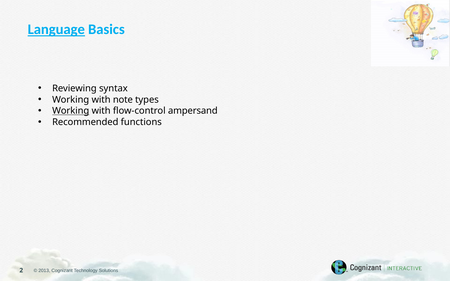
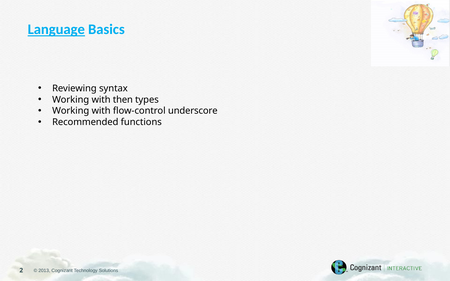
note: note -> then
Working at (71, 111) underline: present -> none
ampersand: ampersand -> underscore
